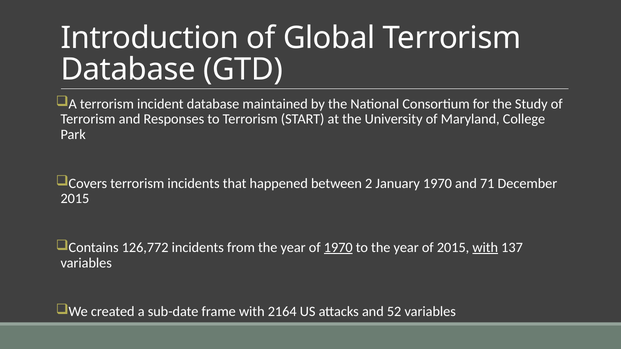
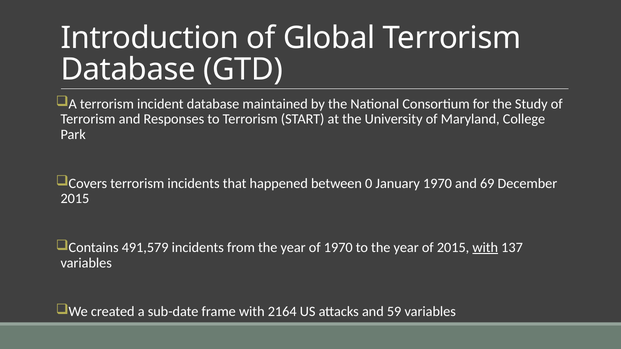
2: 2 -> 0
71: 71 -> 69
126,772: 126,772 -> 491,579
1970 at (338, 248) underline: present -> none
52: 52 -> 59
